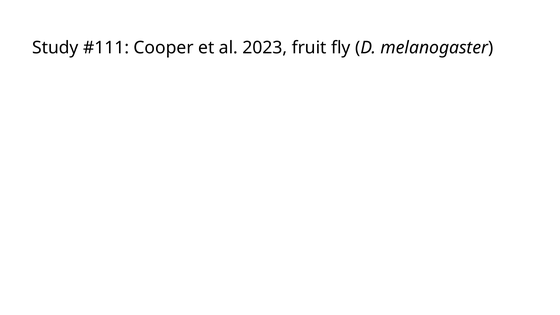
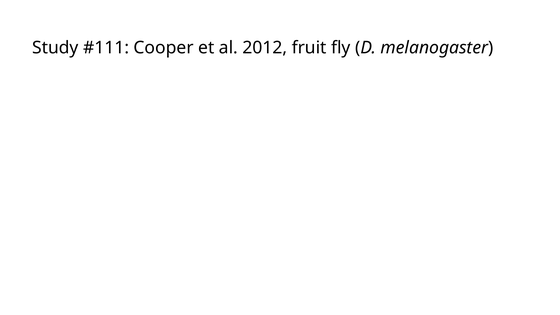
2023: 2023 -> 2012
